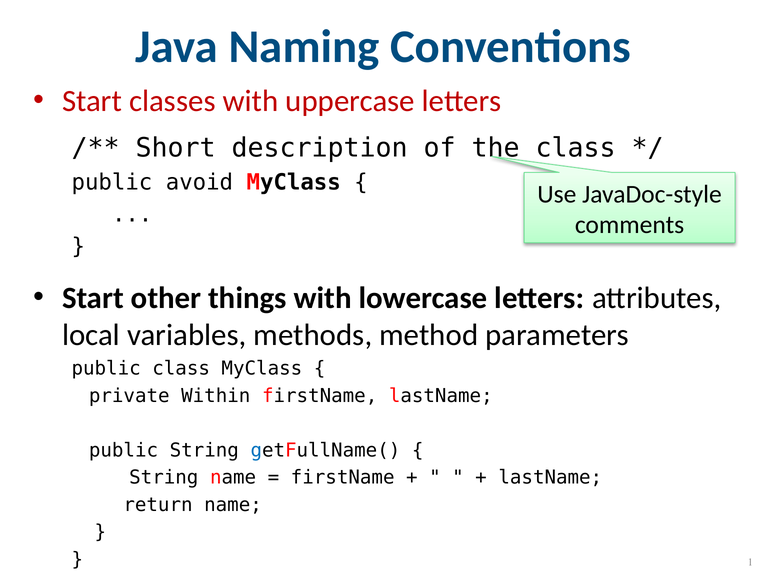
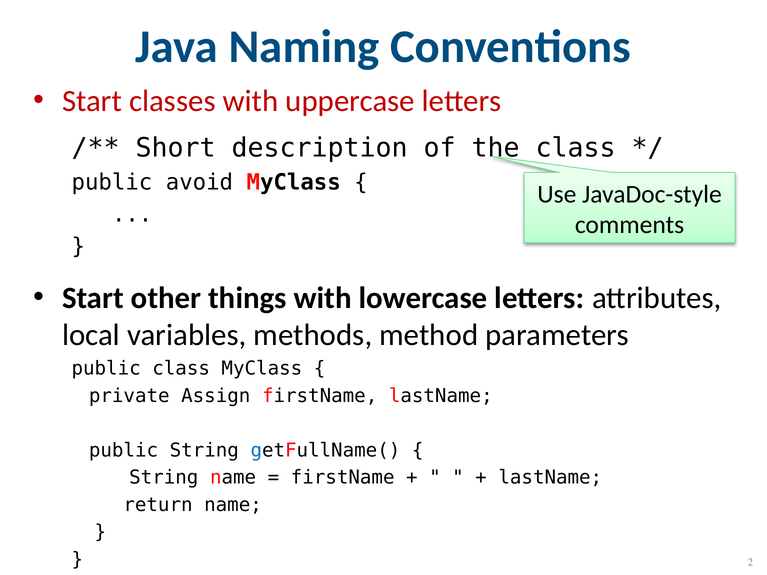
Within: Within -> Assign
1: 1 -> 2
